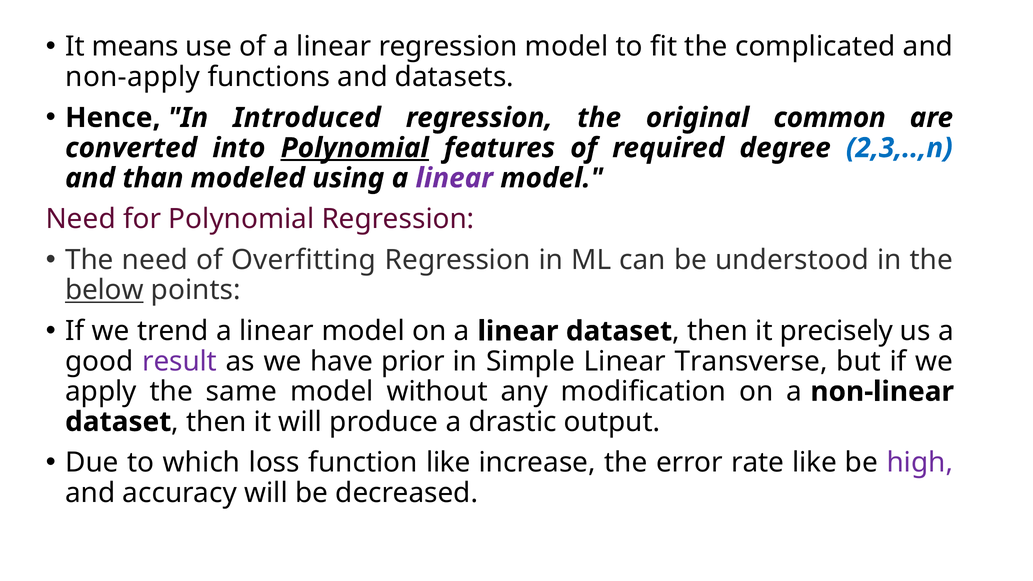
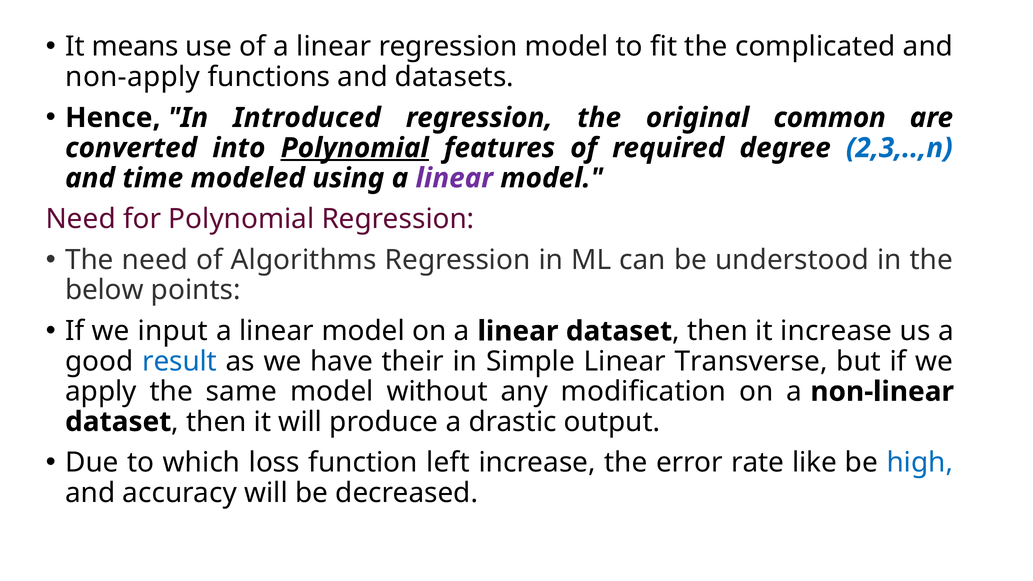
than: than -> time
Overfitting: Overfitting -> Algorithms
below underline: present -> none
trend: trend -> input
it precisely: precisely -> increase
result colour: purple -> blue
prior: prior -> their
function like: like -> left
high colour: purple -> blue
